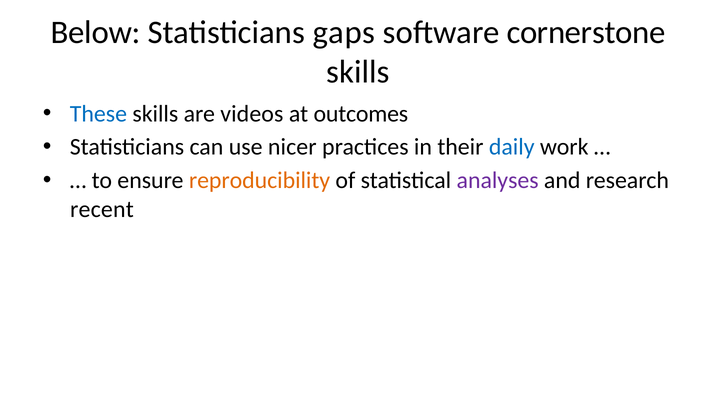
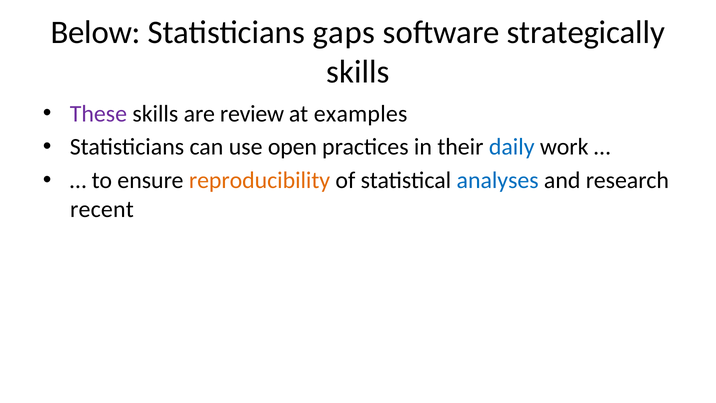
cornerstone: cornerstone -> strategically
These colour: blue -> purple
videos: videos -> review
outcomes: outcomes -> examples
nicer: nicer -> open
analyses colour: purple -> blue
